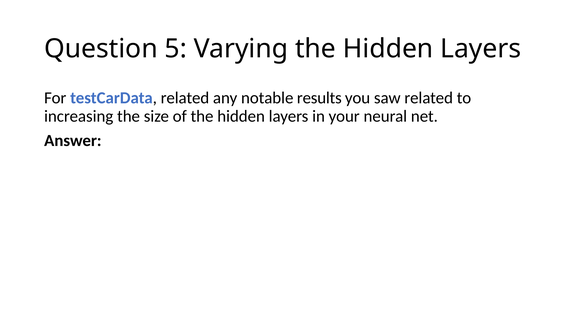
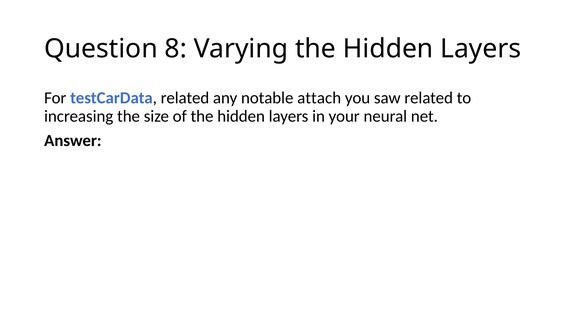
5: 5 -> 8
results: results -> attach
